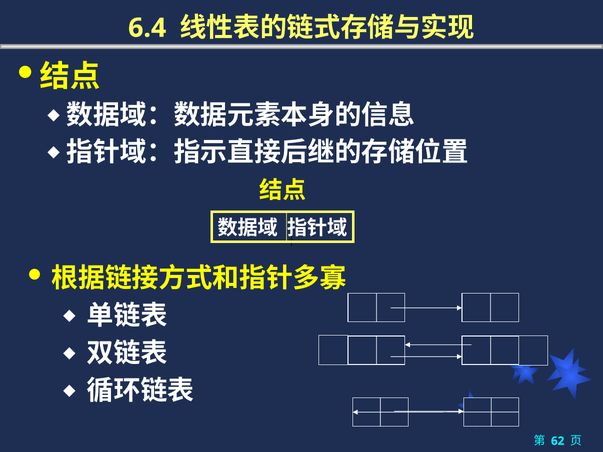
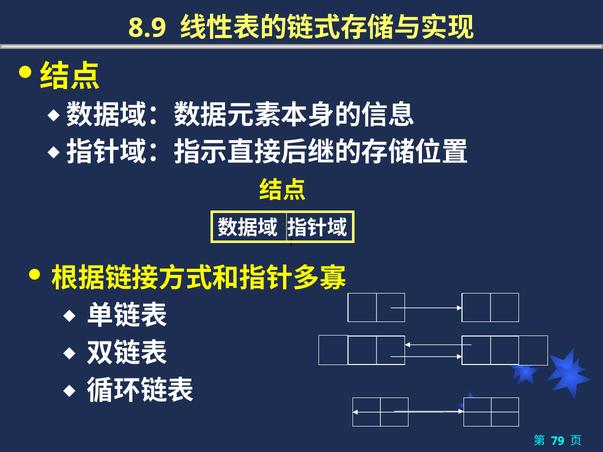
6.4: 6.4 -> 8.9
62: 62 -> 79
